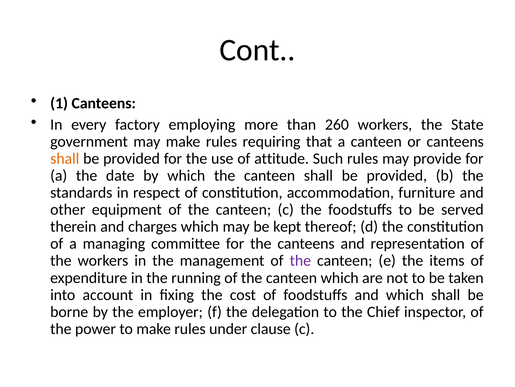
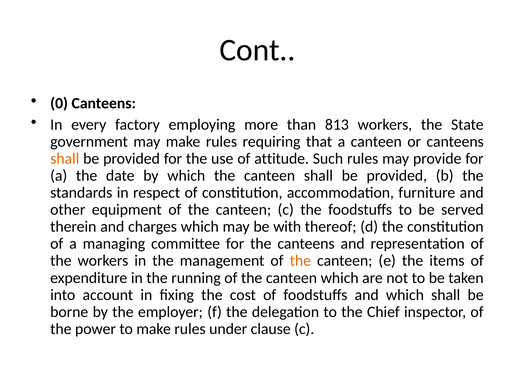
1: 1 -> 0
260: 260 -> 813
kept: kept -> with
the at (300, 260) colour: purple -> orange
